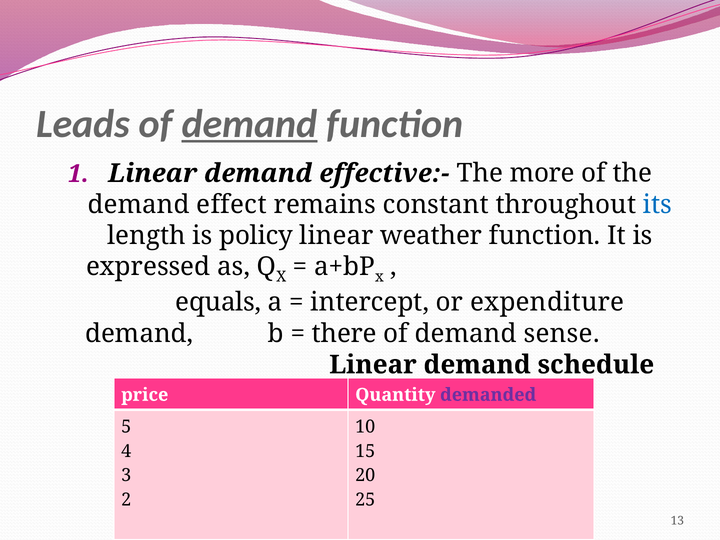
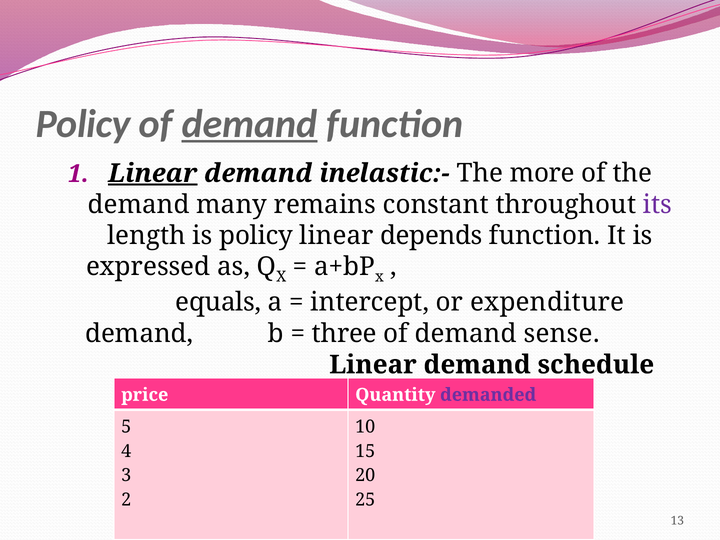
Leads at (83, 124): Leads -> Policy
Linear at (153, 173) underline: none -> present
effective:-: effective:- -> inelastic:-
effect: effect -> many
its colour: blue -> purple
weather: weather -> depends
there: there -> three
